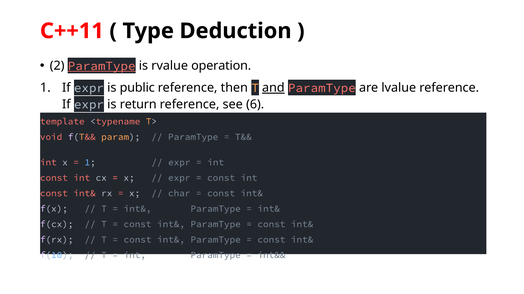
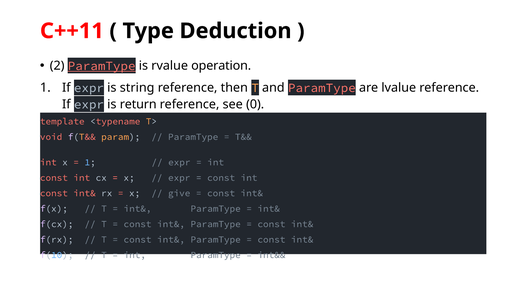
public: public -> string
and underline: present -> none
6: 6 -> 0
char: char -> give
